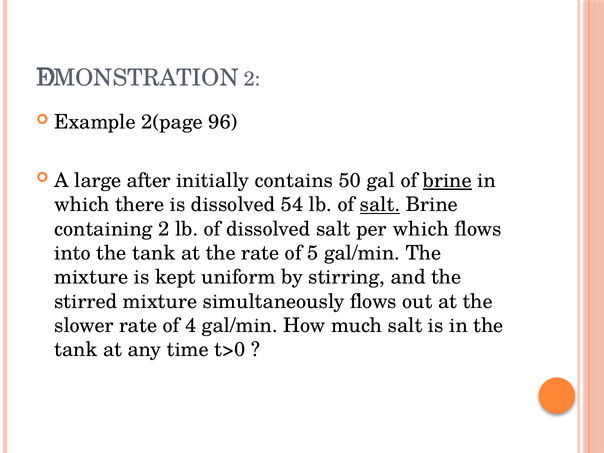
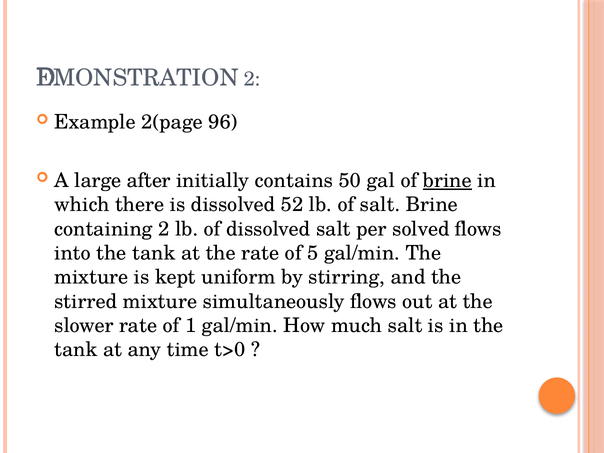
54: 54 -> 52
salt at (380, 205) underline: present -> none
per which: which -> solved
4: 4 -> 1
